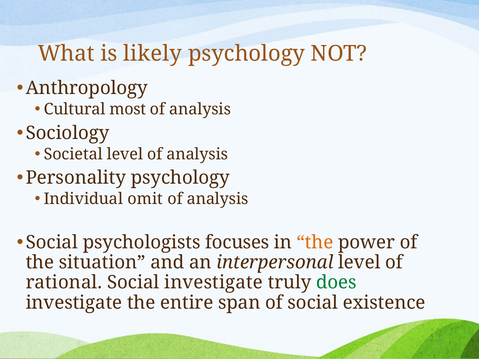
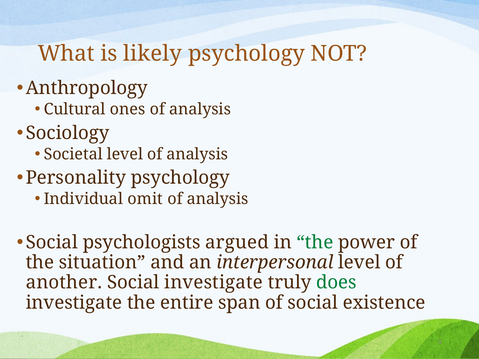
most: most -> ones
focuses: focuses -> argued
the at (315, 242) colour: orange -> green
rational: rational -> another
